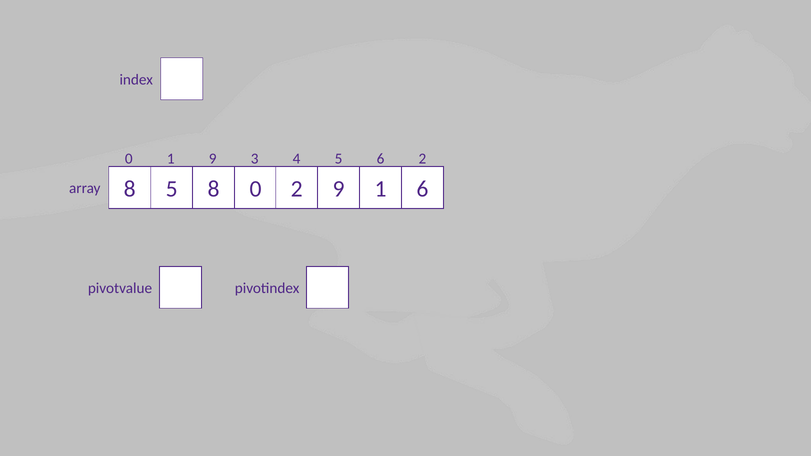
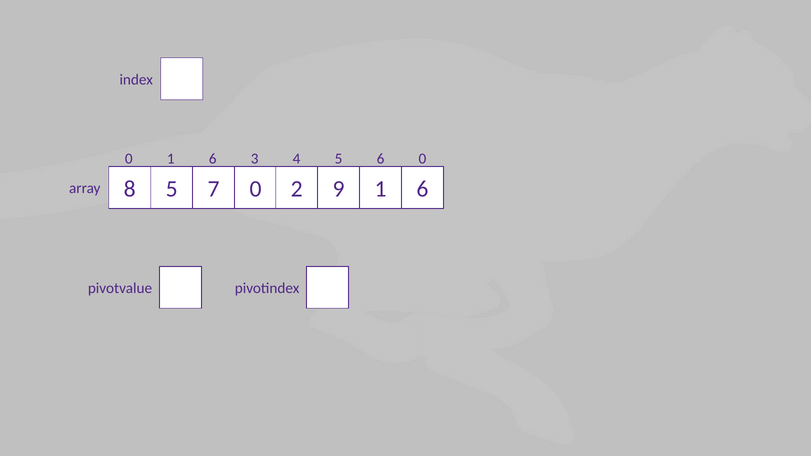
0 1 9: 9 -> 6
6 2: 2 -> 0
5 8: 8 -> 7
